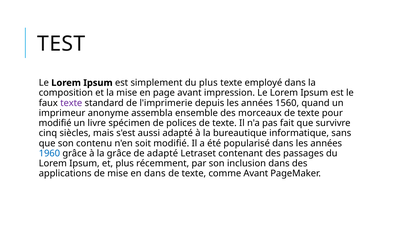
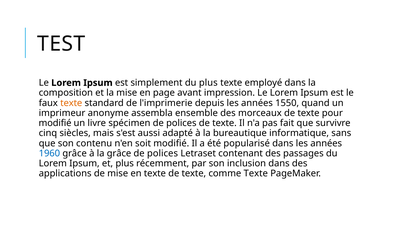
texte at (71, 103) colour: purple -> orange
1560: 1560 -> 1550
adapté at (163, 153): adapté -> polices
en dans: dans -> texte
comme Avant: Avant -> Texte
